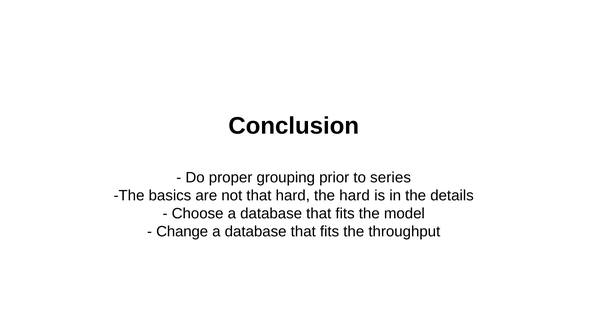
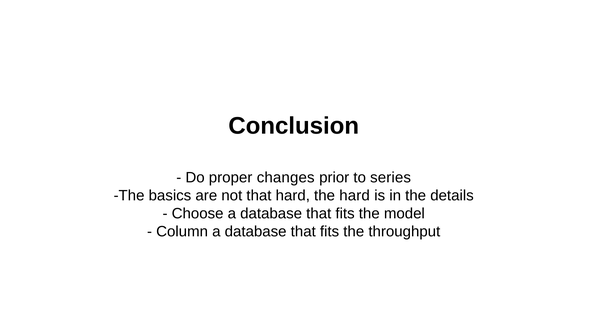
grouping: grouping -> changes
Change: Change -> Column
